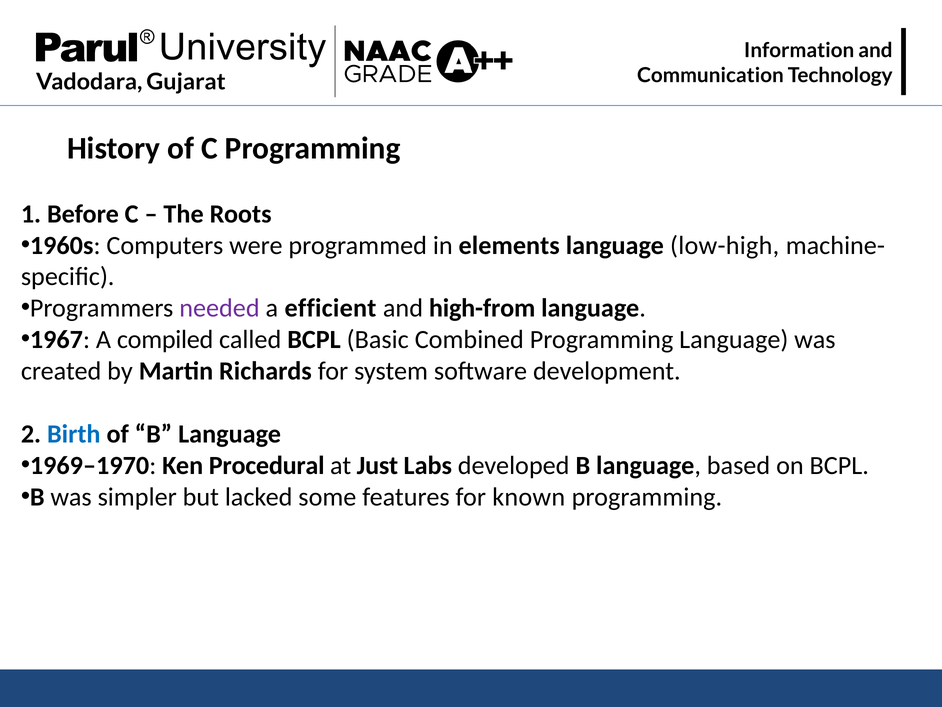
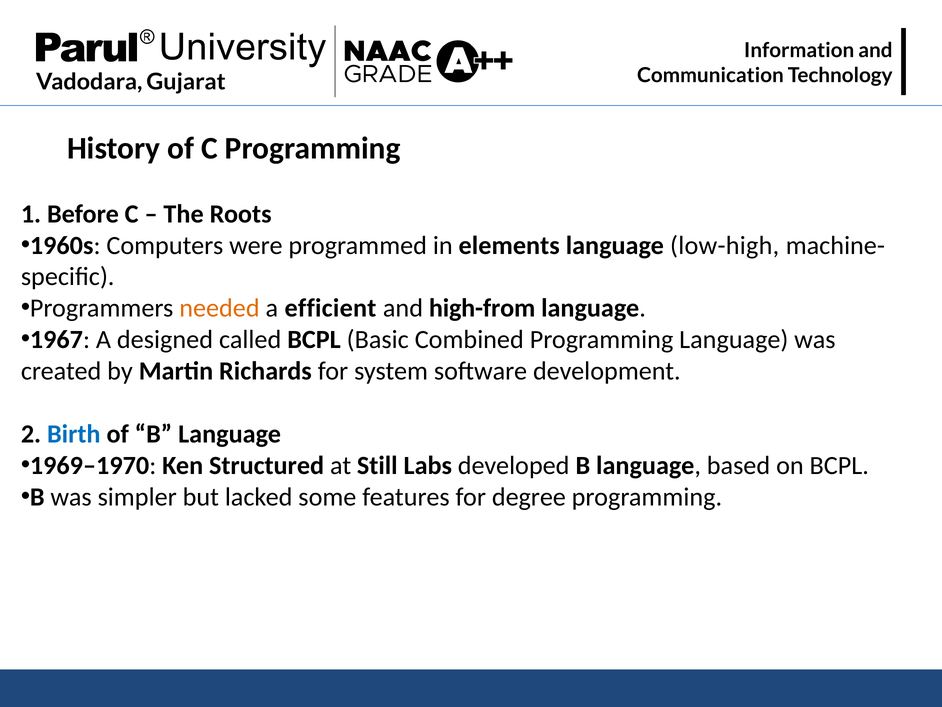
needed colour: purple -> orange
compiled: compiled -> designed
Procedural: Procedural -> Structured
Just: Just -> Still
known: known -> degree
